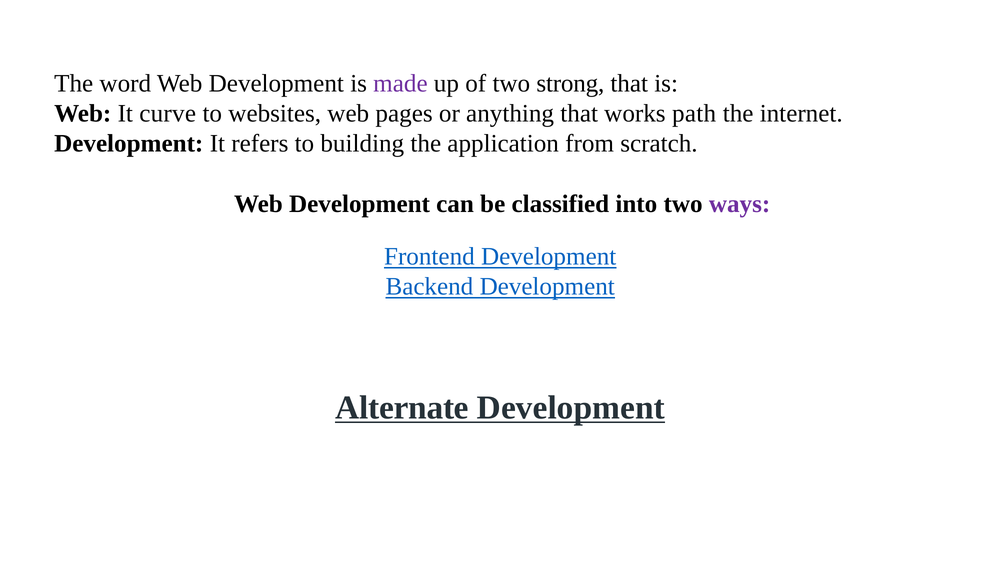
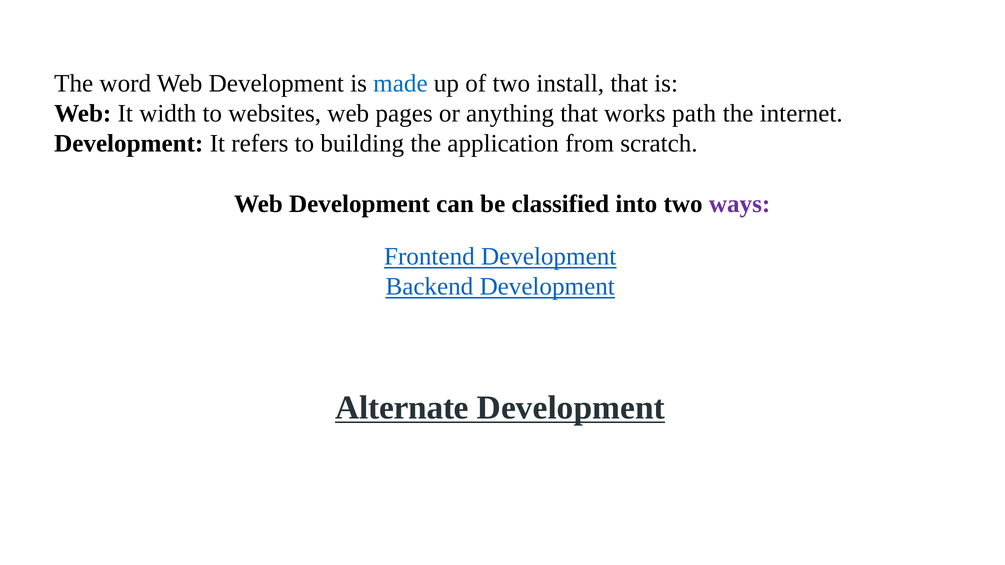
made colour: purple -> blue
strong: strong -> install
curve: curve -> width
